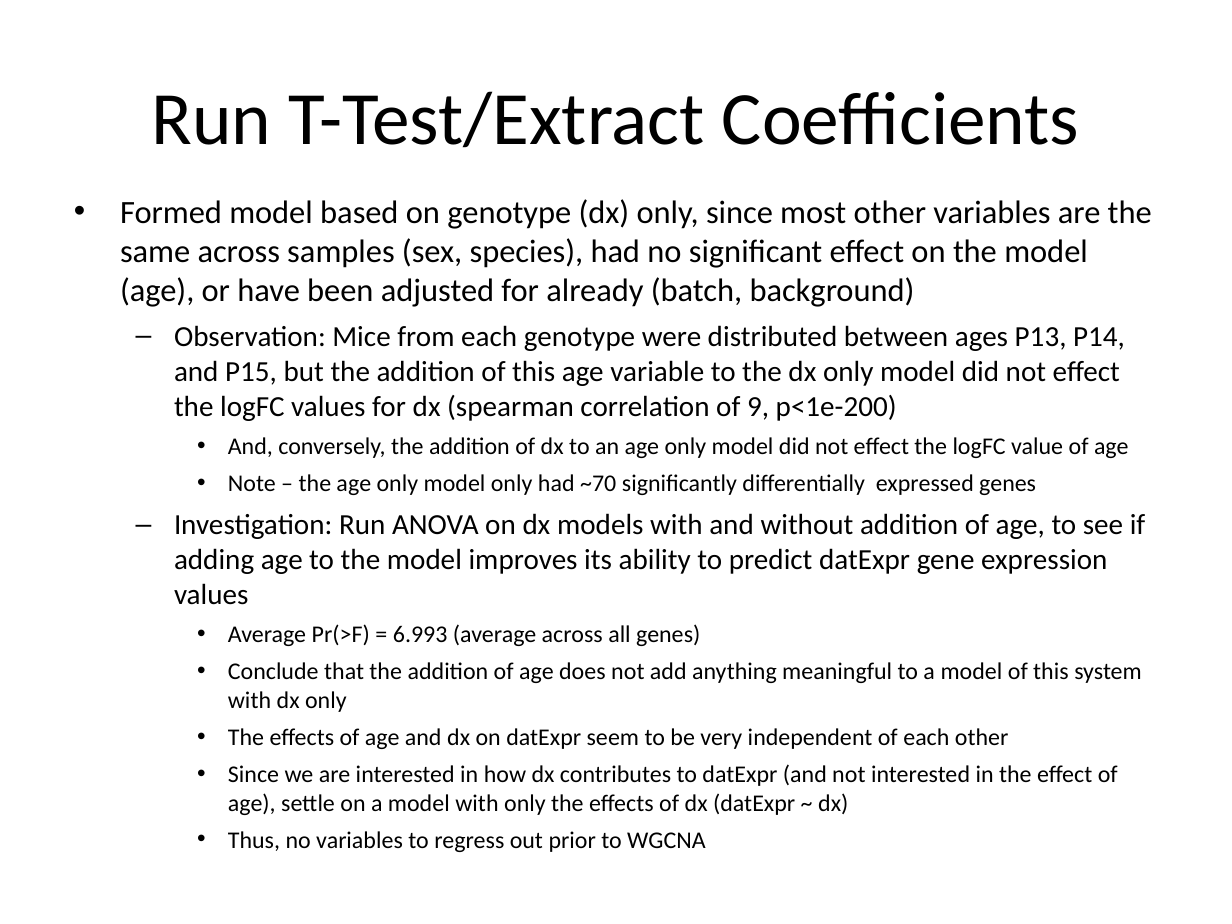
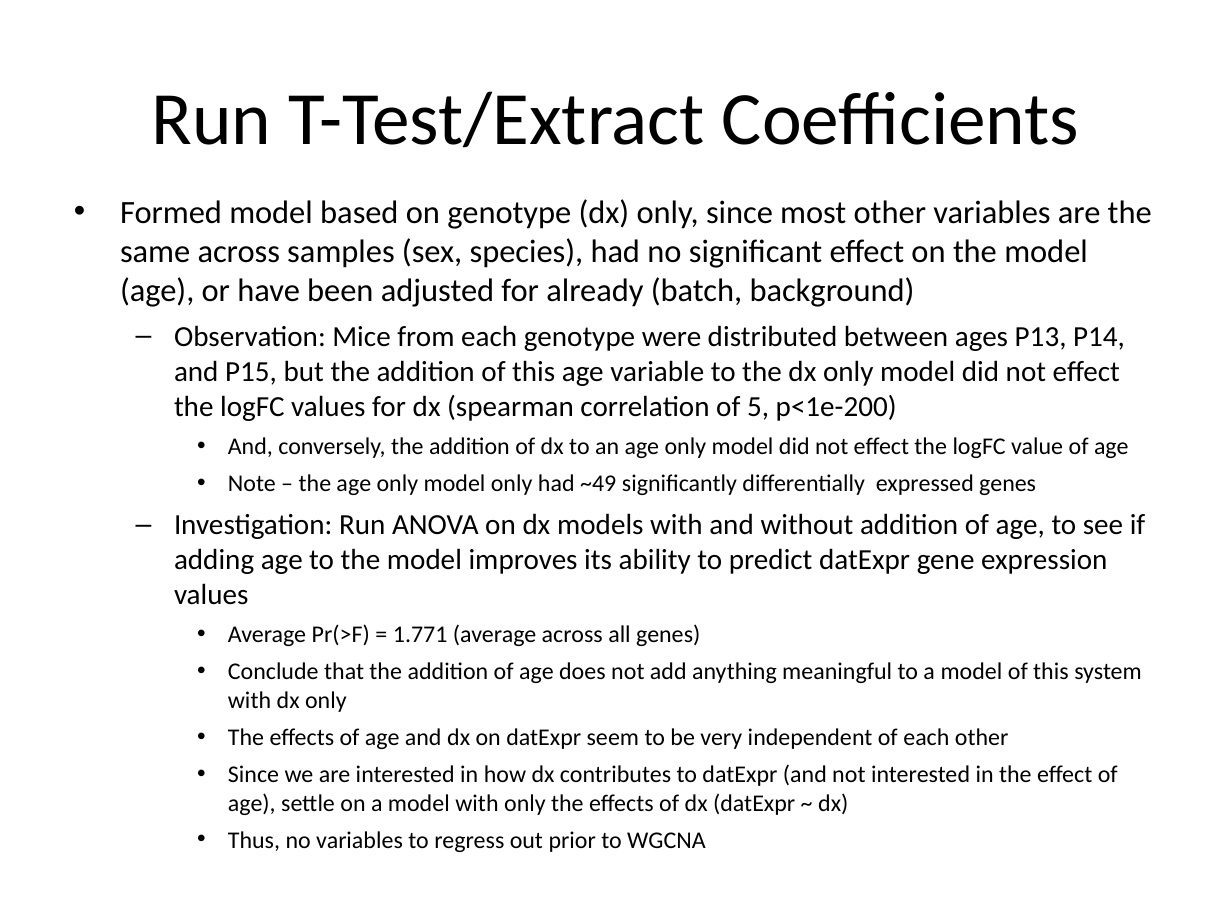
9: 9 -> 5
~70: ~70 -> ~49
6.993: 6.993 -> 1.771
